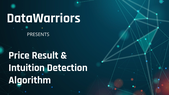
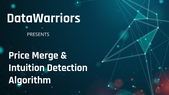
Result: Result -> Merge
